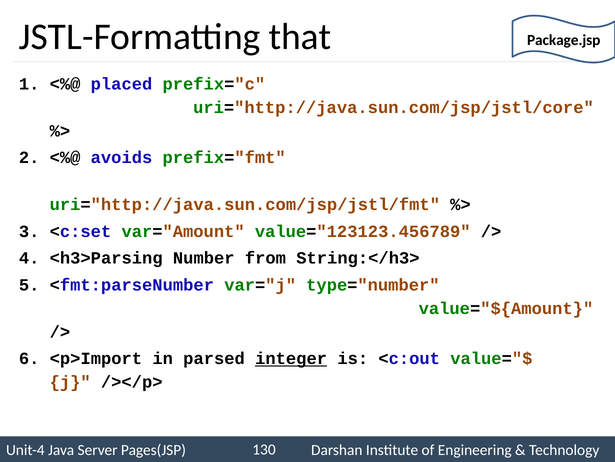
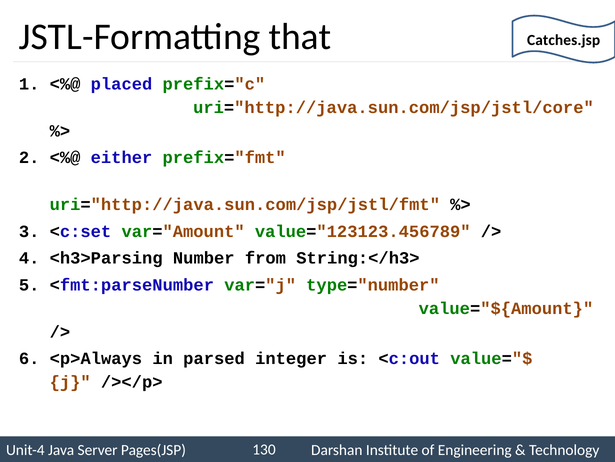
Package.jsp: Package.jsp -> Catches.jsp
avoids: avoids -> either
<p>Import: <p>Import -> <p>Always
integer underline: present -> none
